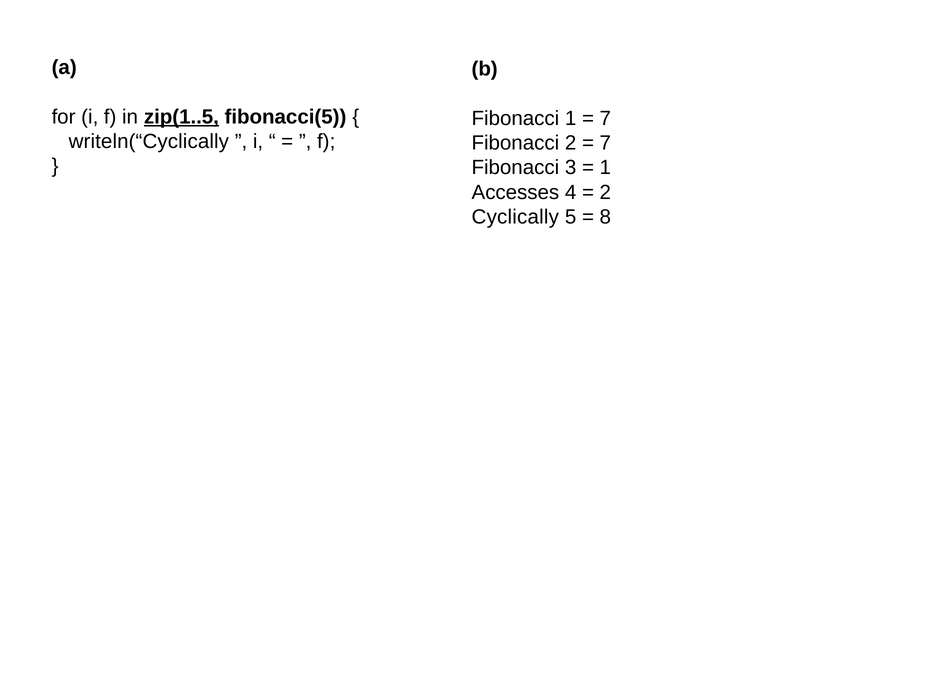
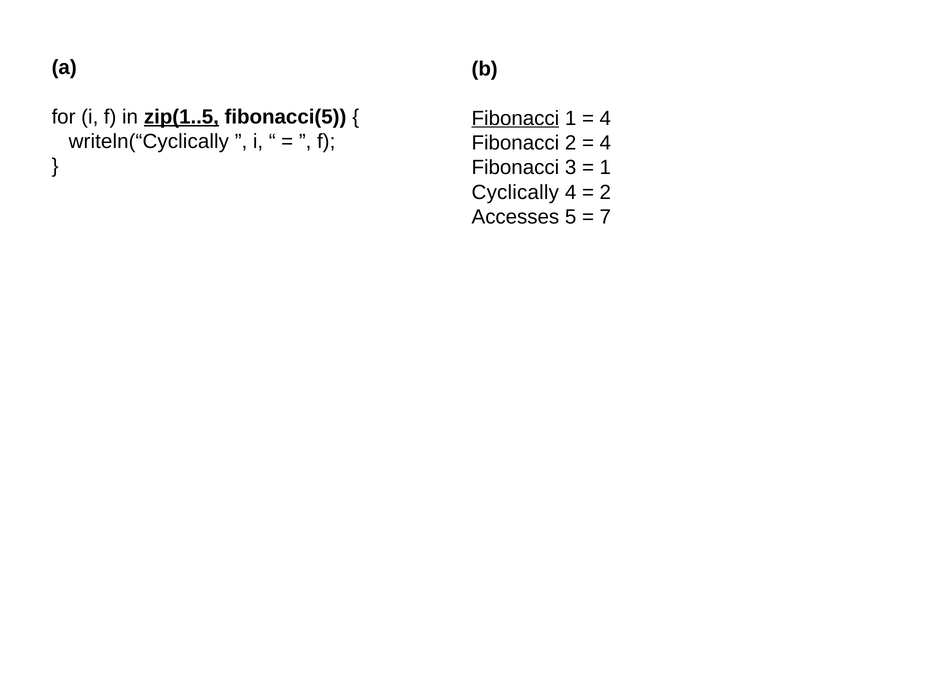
Fibonacci at (515, 118) underline: none -> present
7 at (605, 118): 7 -> 4
7 at (605, 143): 7 -> 4
Accesses: Accesses -> Cyclically
Cyclically: Cyclically -> Accesses
8: 8 -> 7
